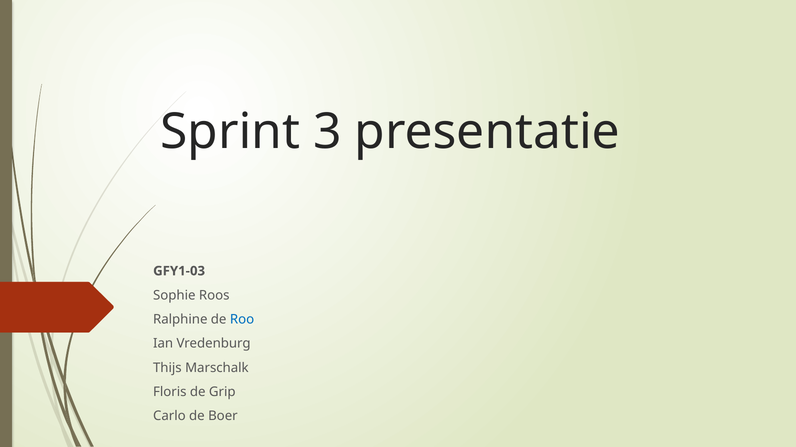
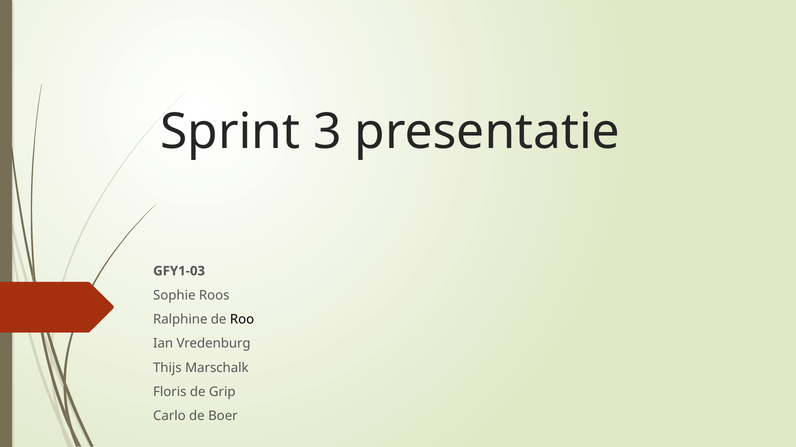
Roo colour: blue -> black
